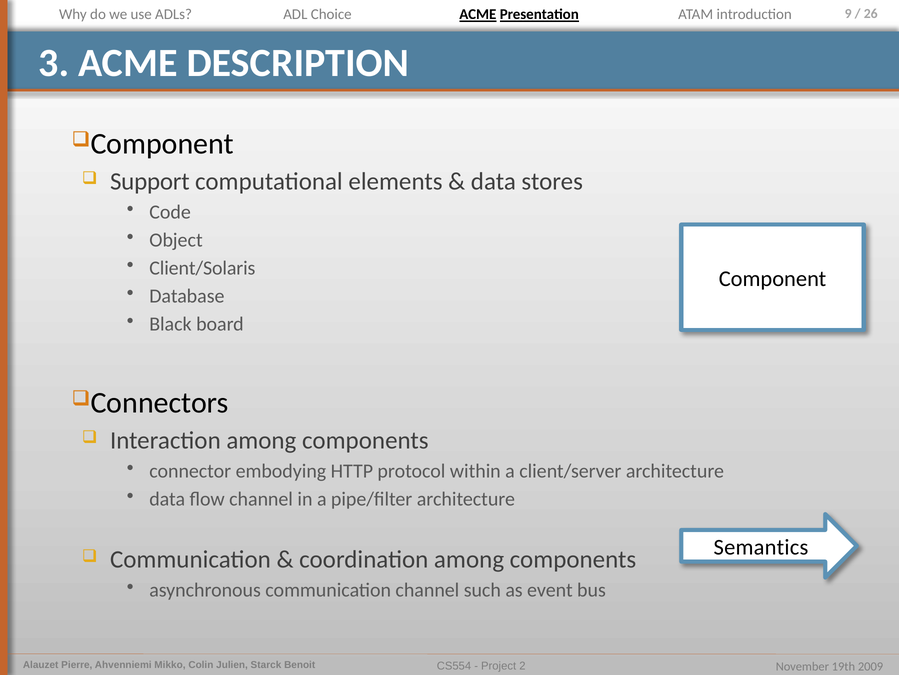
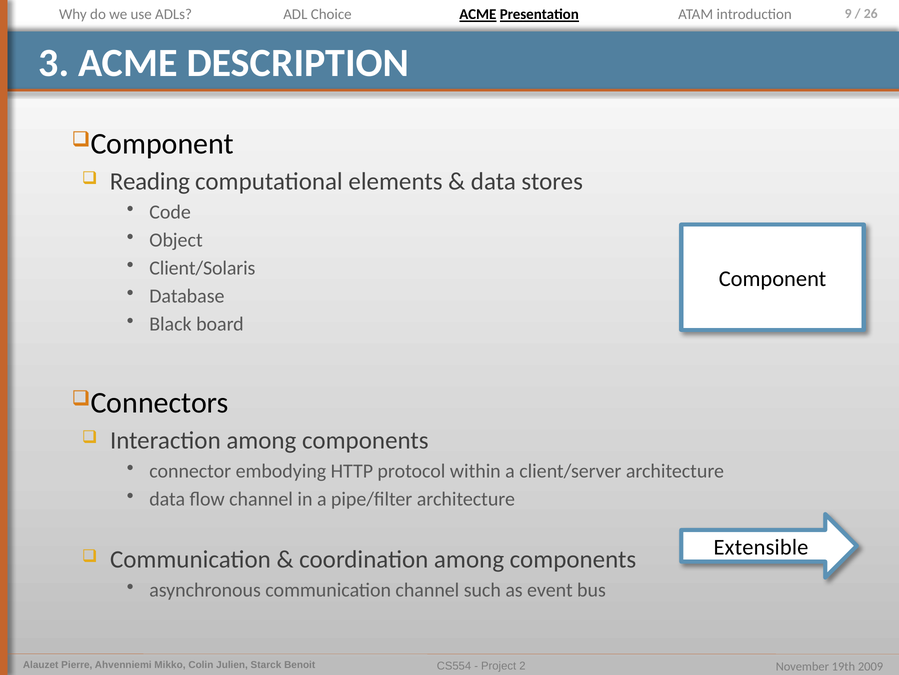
Support: Support -> Reading
Semantics: Semantics -> Extensible
